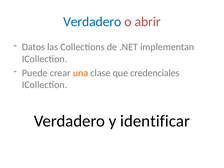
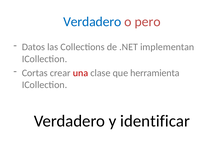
abrir: abrir -> pero
Puede: Puede -> Cortas
una colour: orange -> red
credenciales: credenciales -> herramienta
